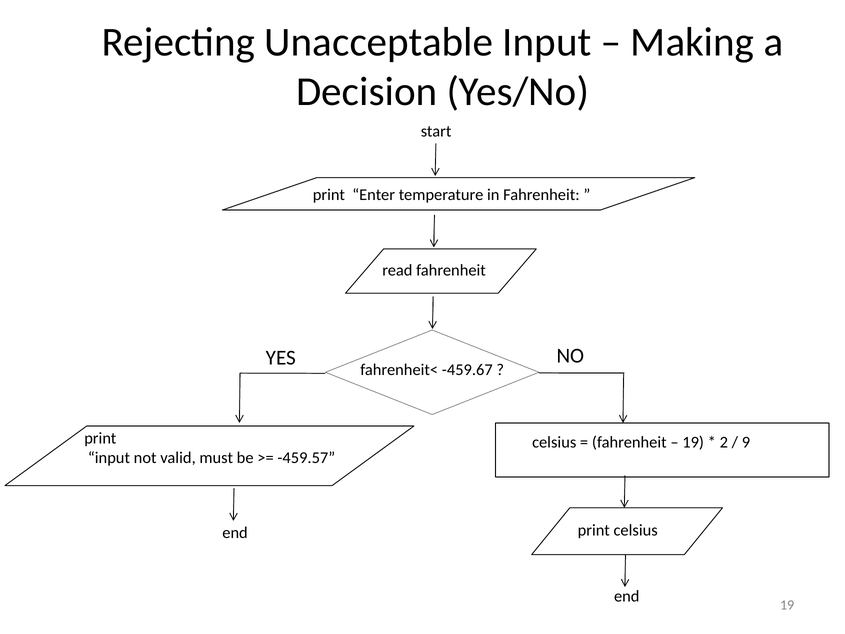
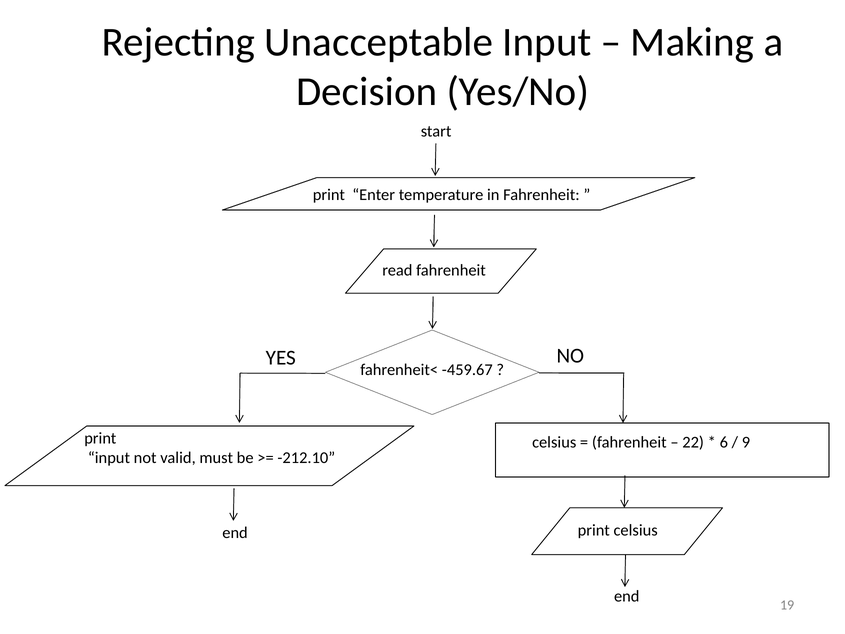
19 at (693, 442): 19 -> 22
2: 2 -> 6
-459.57: -459.57 -> -212.10
